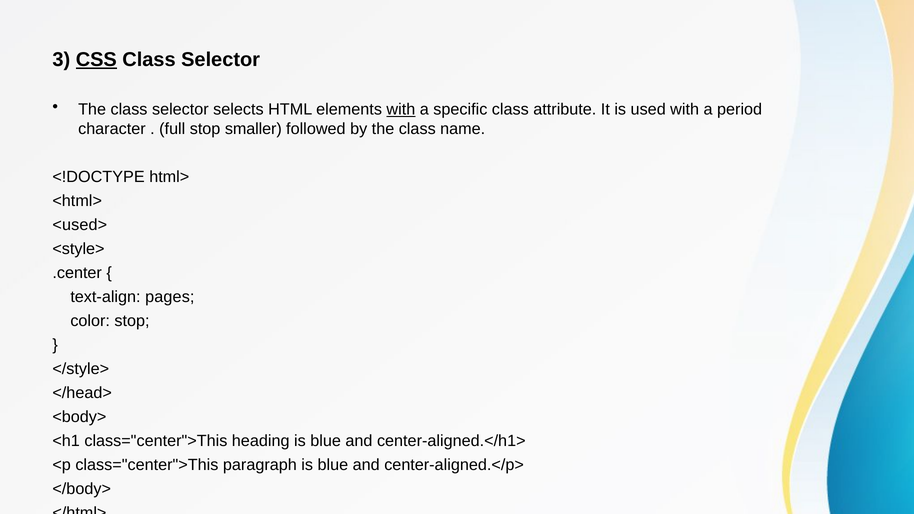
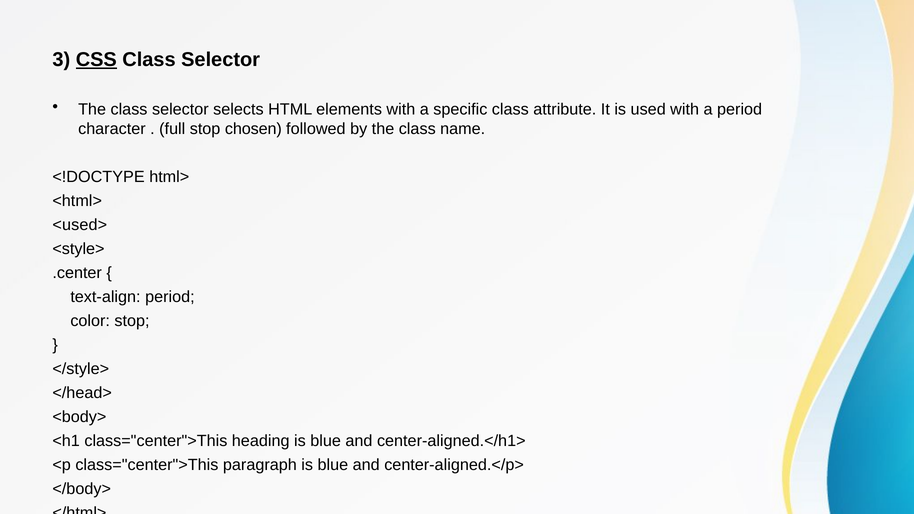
with at (401, 110) underline: present -> none
smaller: smaller -> chosen
text-align pages: pages -> period
